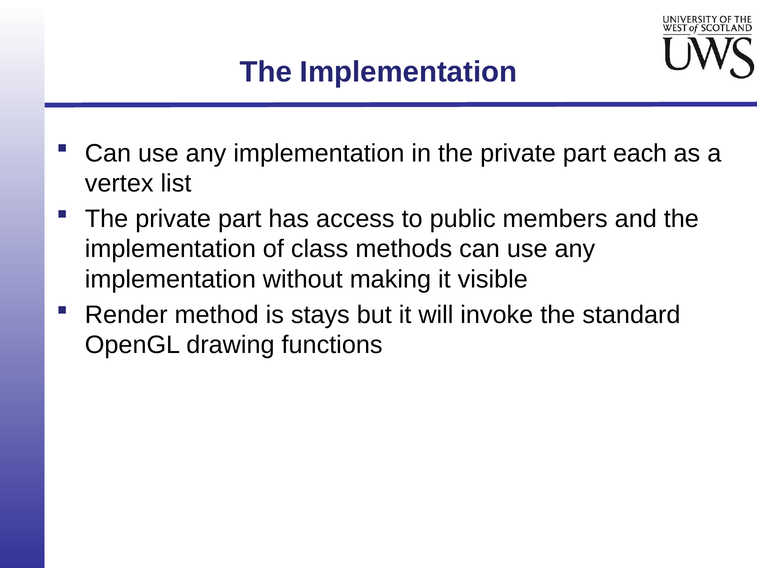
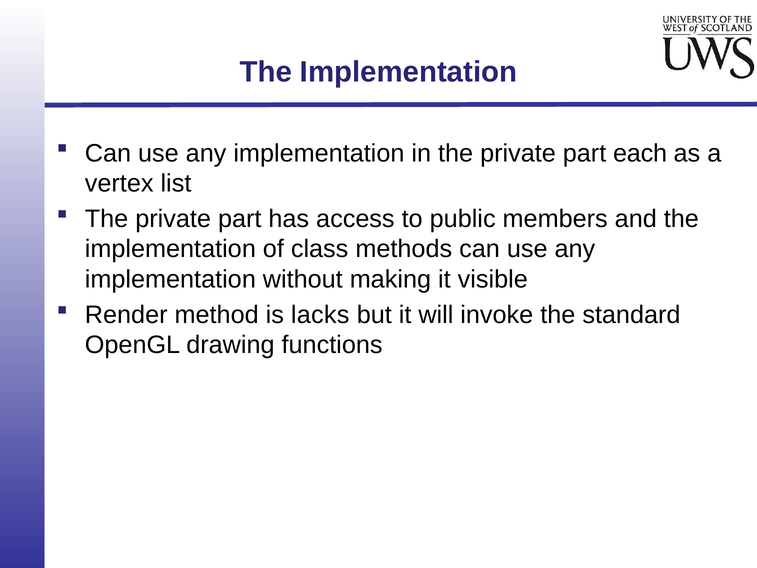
stays: stays -> lacks
